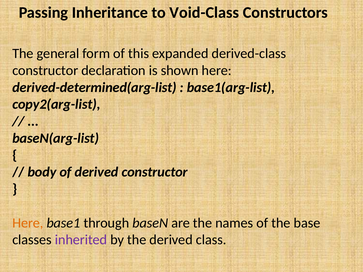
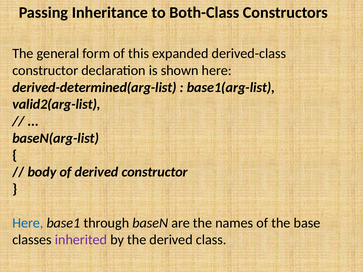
Void-Class: Void-Class -> Both-Class
copy2(arg-list: copy2(arg-list -> valid2(arg-list
Here at (28, 223) colour: orange -> blue
